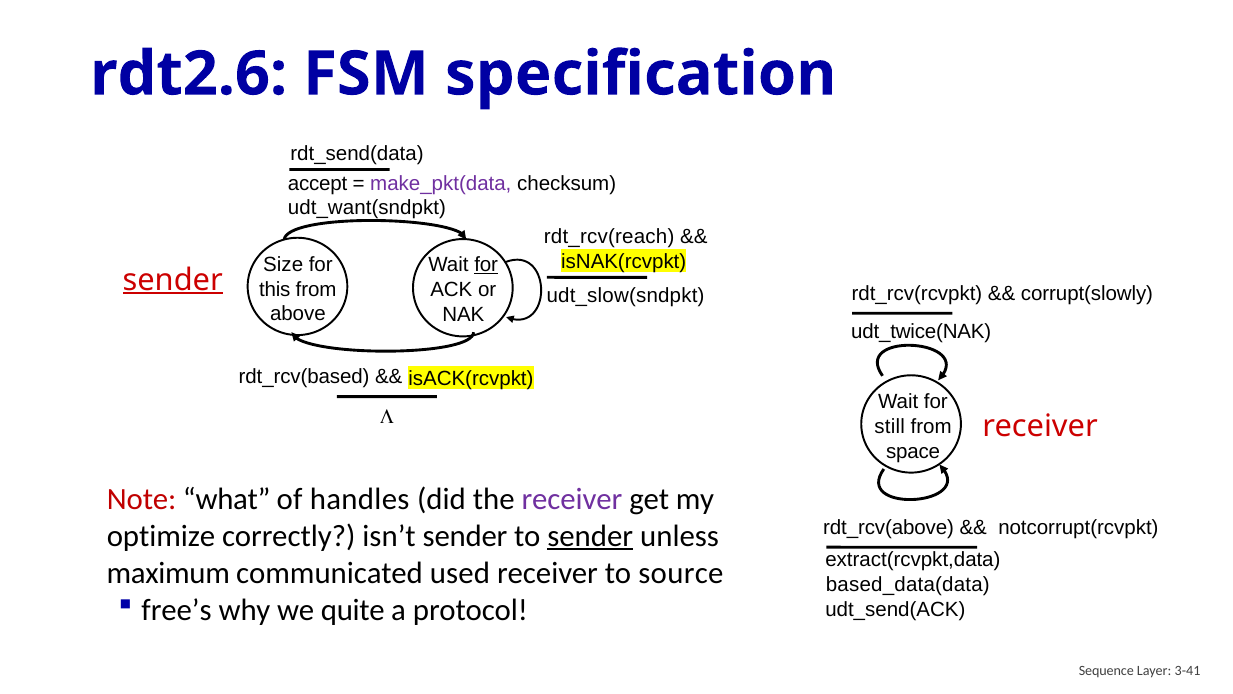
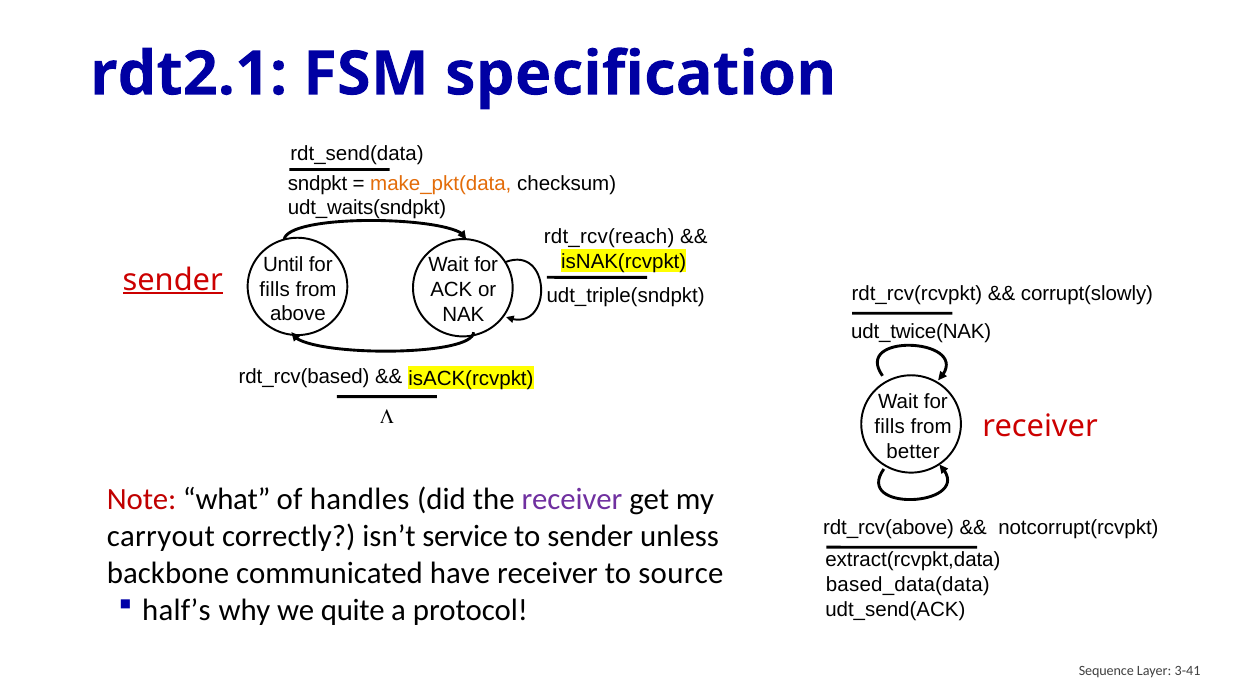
rdt2.6: rdt2.6 -> rdt2.1
accept: accept -> sndpkt
make_pkt(data colour: purple -> orange
udt_want(sndpkt: udt_want(sndpkt -> udt_waits(sndpkt
Size: Size -> Until
for at (486, 265) underline: present -> none
this at (275, 289): this -> fills
udt_slow(sndpkt: udt_slow(sndpkt -> udt_triple(sndpkt
still at (890, 427): still -> fills
space: space -> better
optimize: optimize -> carryout
isn’t sender: sender -> service
sender at (590, 536) underline: present -> none
maximum: maximum -> backbone
used: used -> have
free’s: free’s -> half’s
